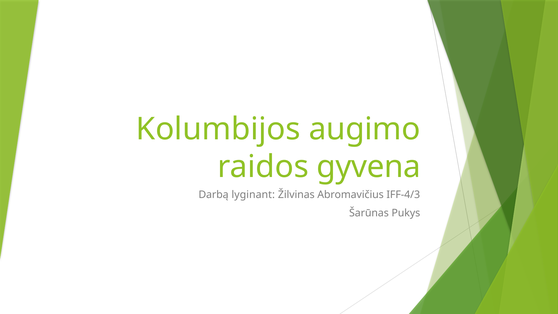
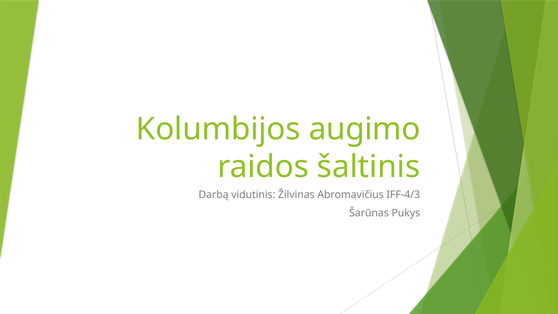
gyvena: gyvena -> šaltinis
lyginant: lyginant -> vidutinis
